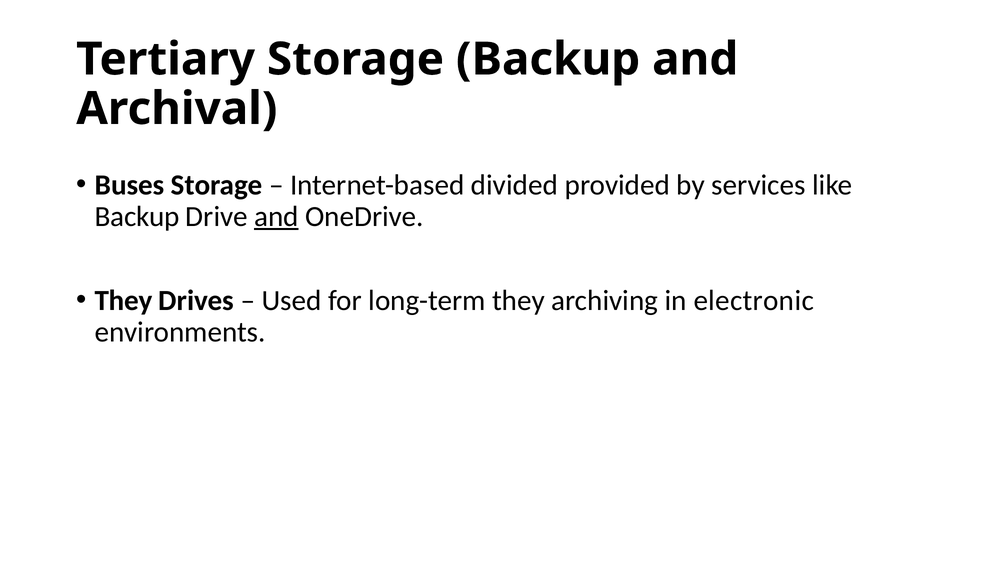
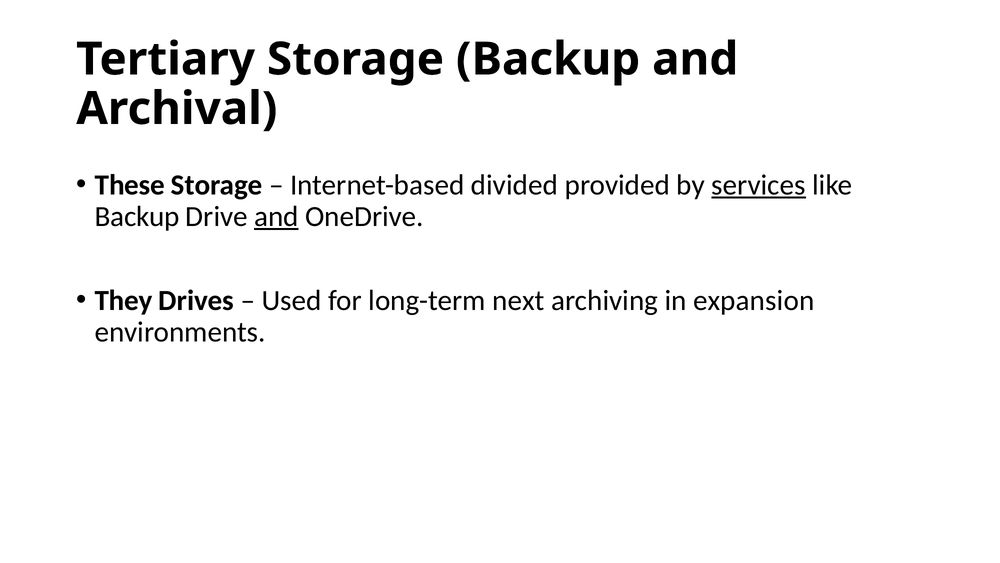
Buses: Buses -> These
services underline: none -> present
long-term they: they -> next
electronic: electronic -> expansion
